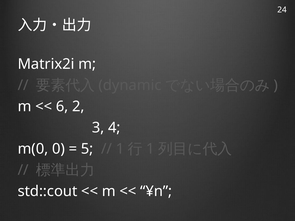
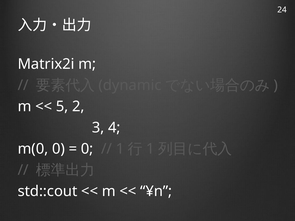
6: 6 -> 5
5 at (87, 149): 5 -> 0
